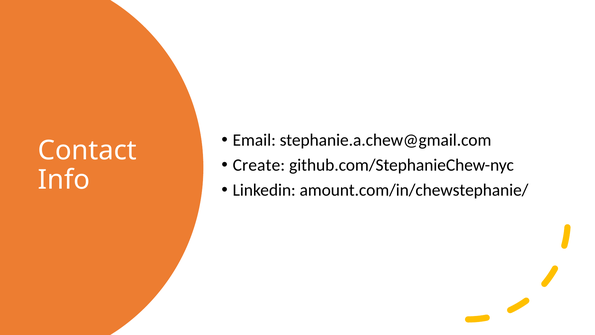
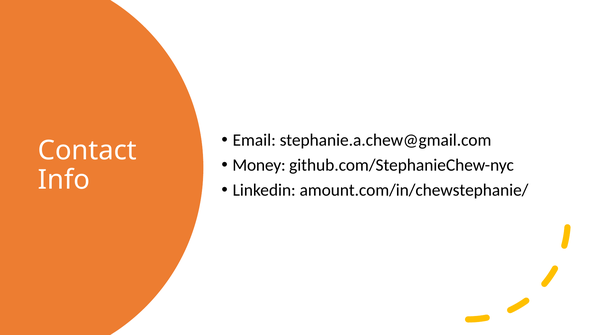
Create: Create -> Money
